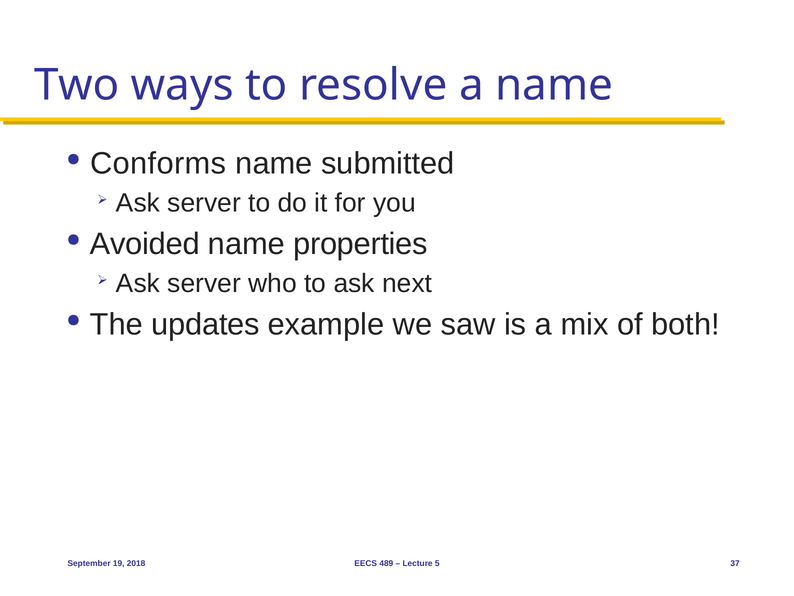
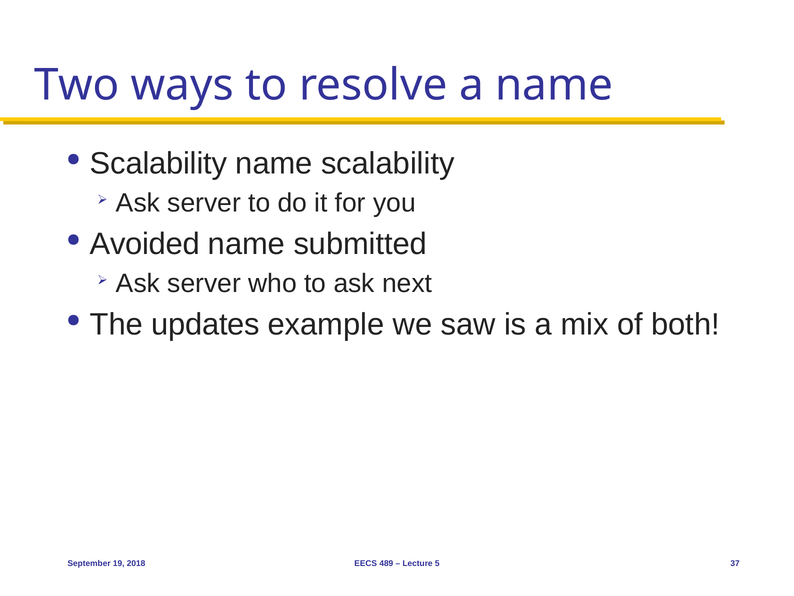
Conforms at (158, 164): Conforms -> Scalability
name submitted: submitted -> scalability
properties: properties -> submitted
